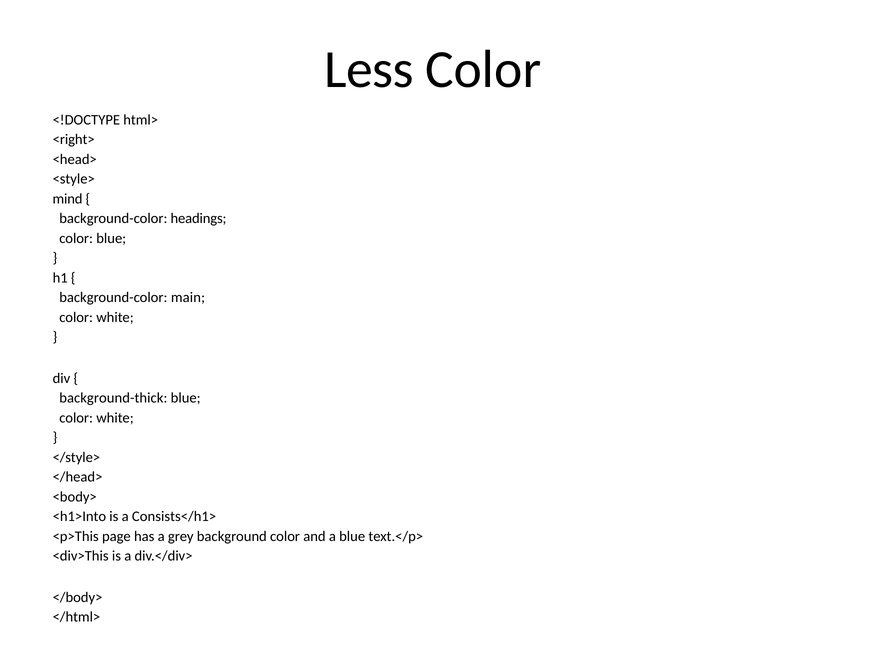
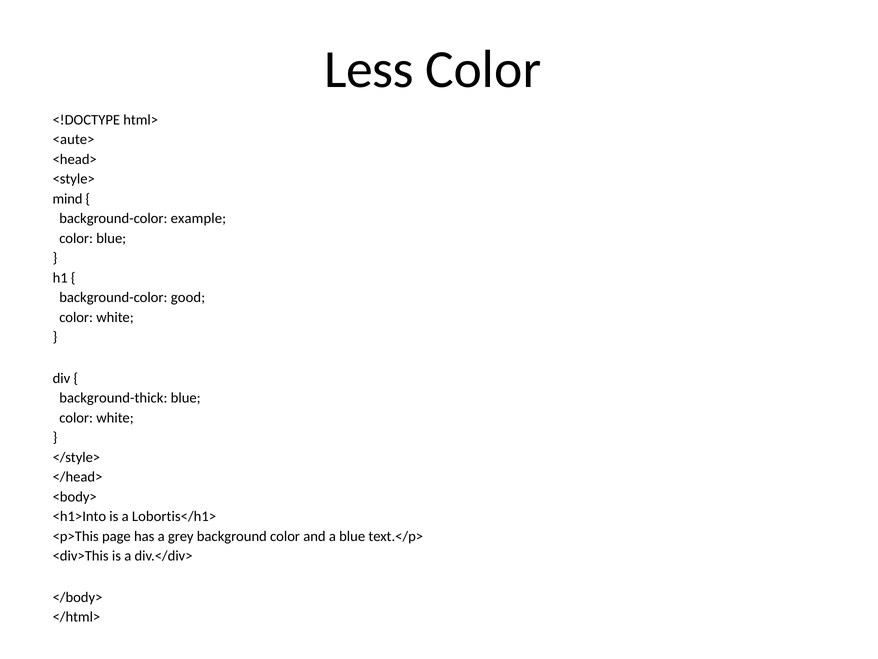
<right>: <right> -> <aute>
headings: headings -> example
main: main -> good
Consists</h1>: Consists</h1> -> Lobortis</h1>
